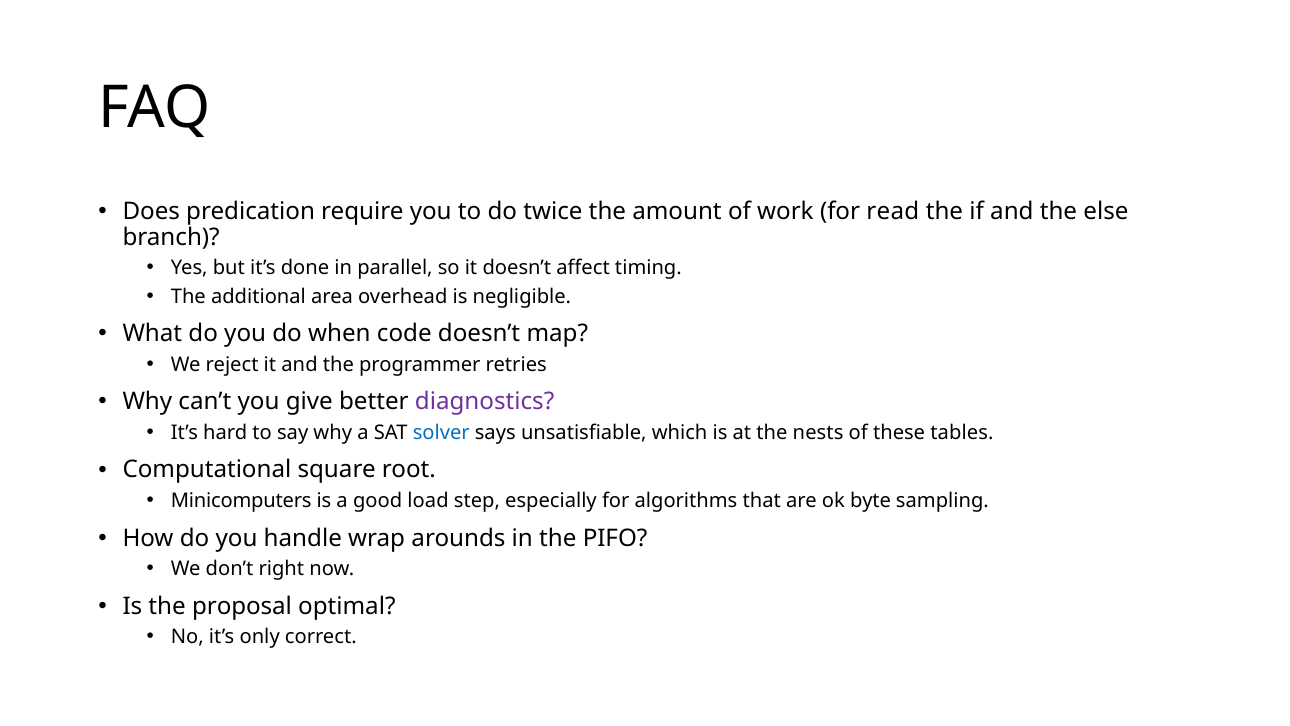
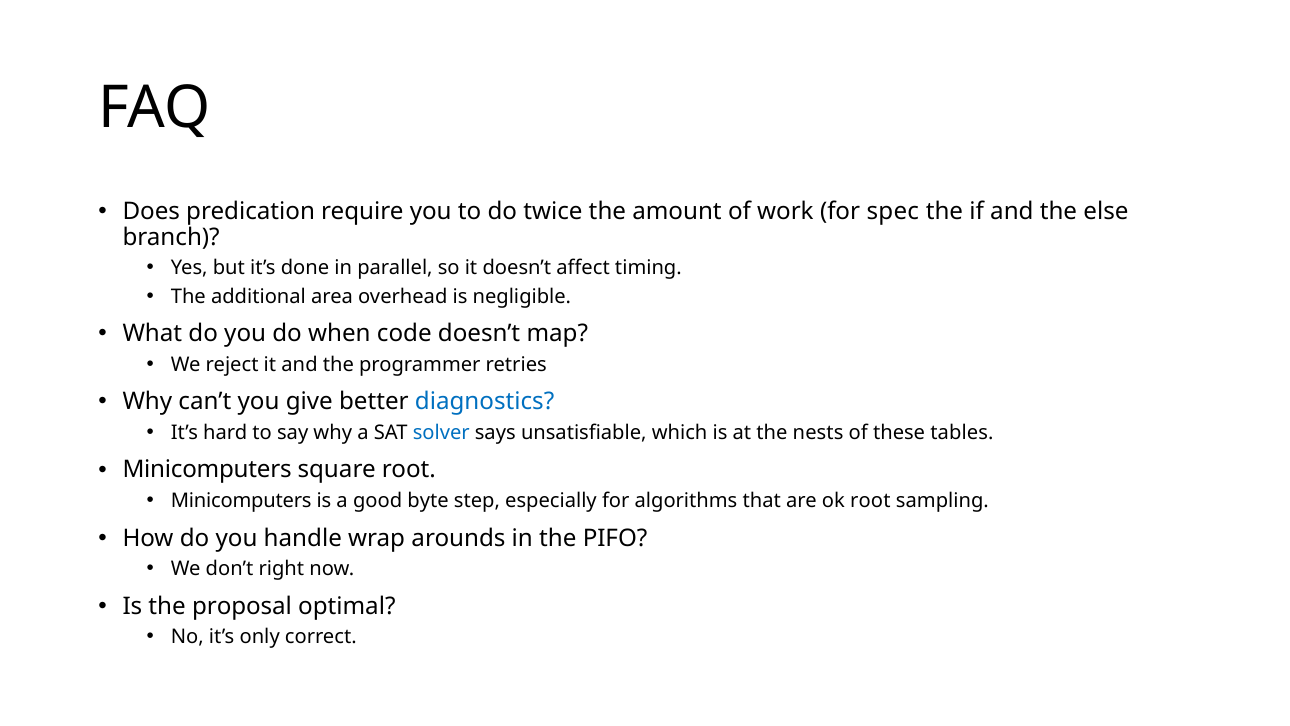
read: read -> spec
diagnostics colour: purple -> blue
Computational at (207, 470): Computational -> Minicomputers
load: load -> byte
ok byte: byte -> root
